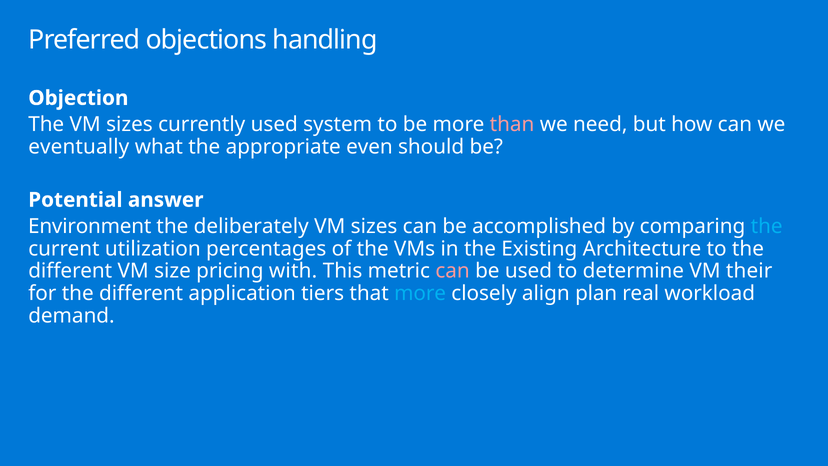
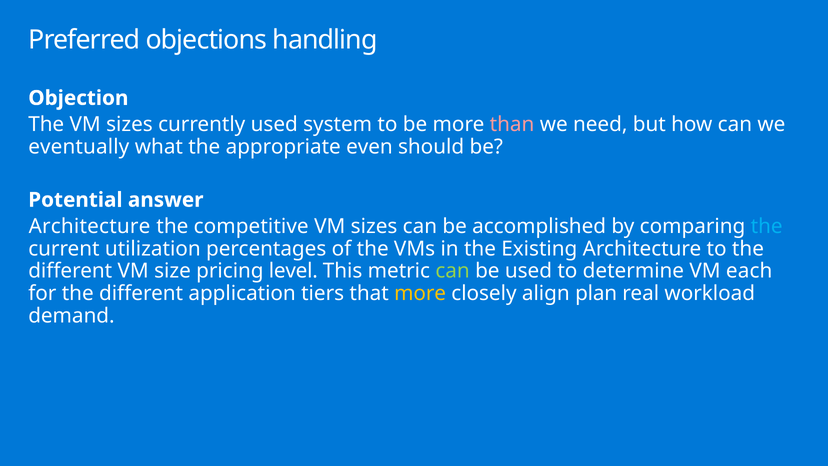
Environment at (90, 226): Environment -> Architecture
deliberately: deliberately -> competitive
with: with -> level
can at (453, 271) colour: pink -> light green
their: their -> each
more at (420, 293) colour: light blue -> yellow
